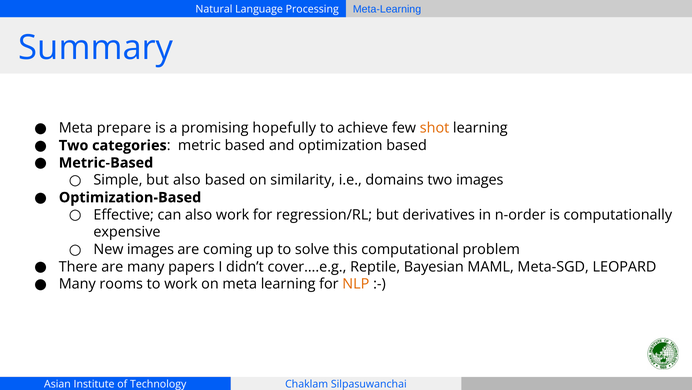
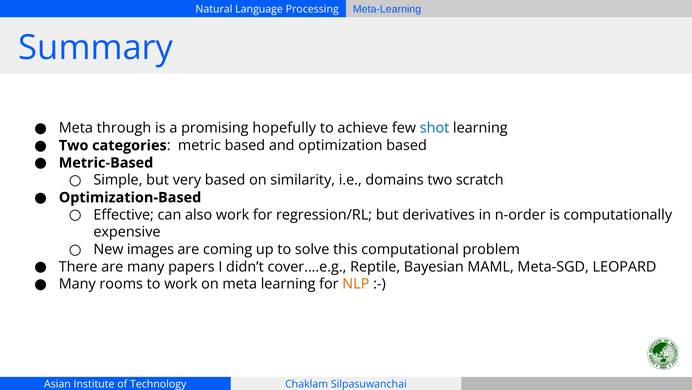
prepare: prepare -> through
shot colour: orange -> blue
but also: also -> very
two images: images -> scratch
